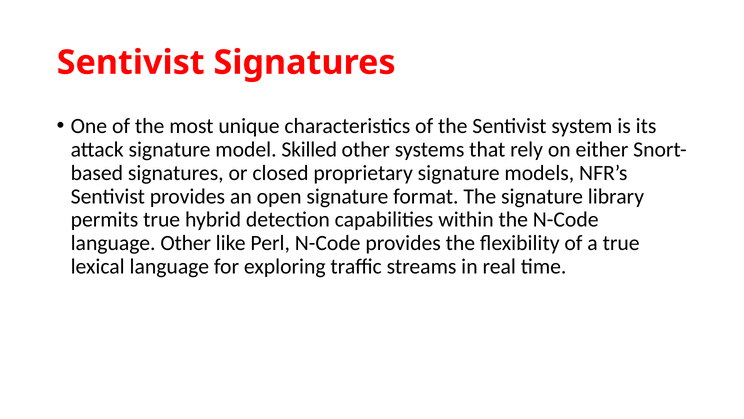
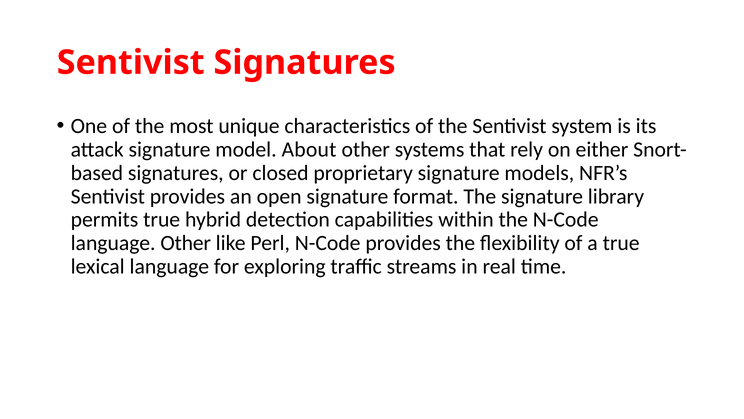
Skilled: Skilled -> About
